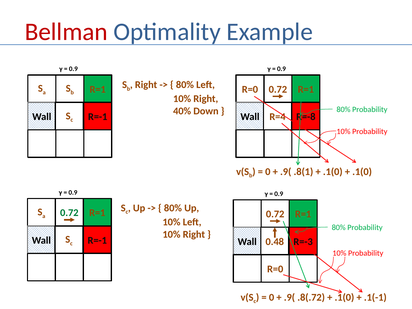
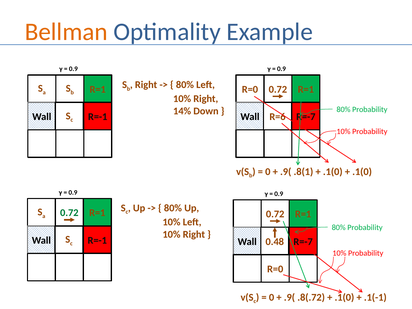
Bellman colour: red -> orange
40%: 40% -> 14%
R=4: R=4 -> R=6
R=-8 at (306, 117): R=-8 -> R=-7
R=-3 at (303, 242): R=-3 -> R=-7
